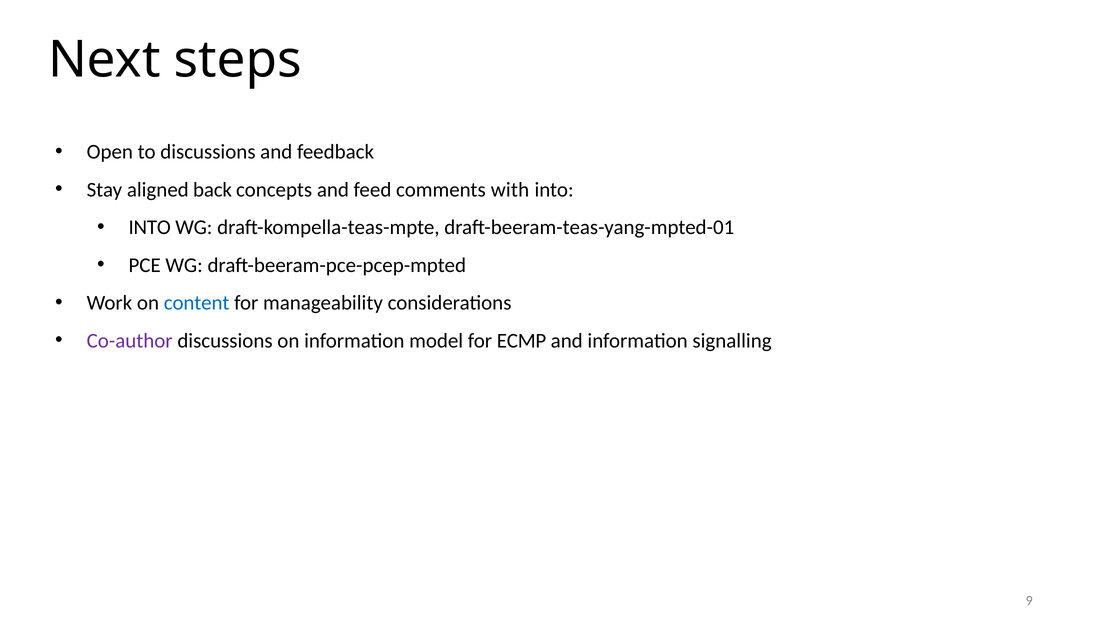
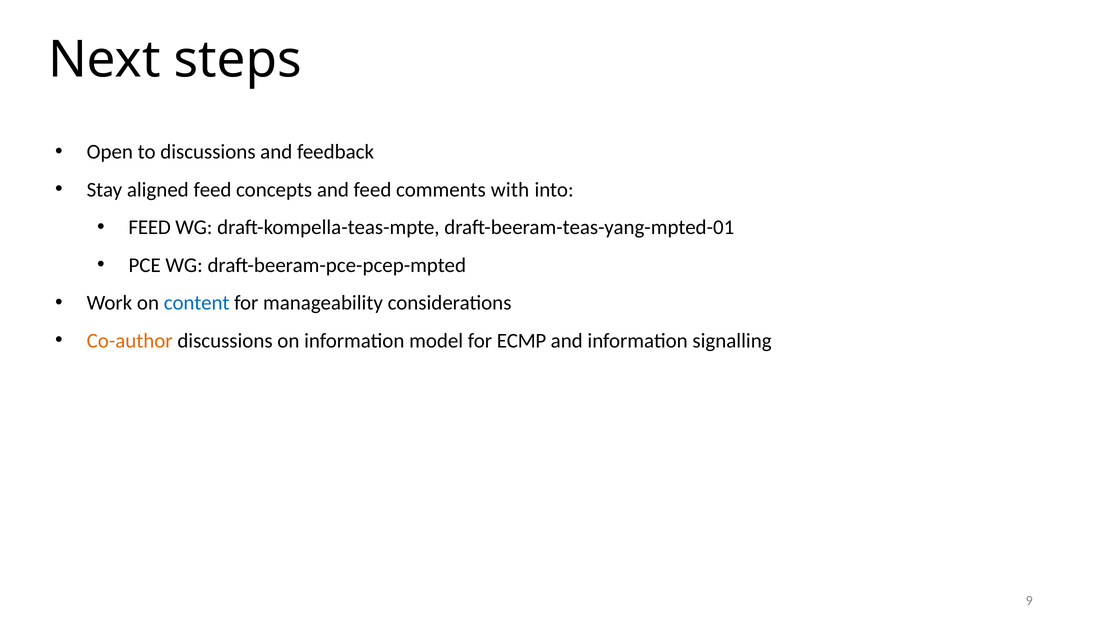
aligned back: back -> feed
INTO at (150, 227): INTO -> FEED
Co-author colour: purple -> orange
